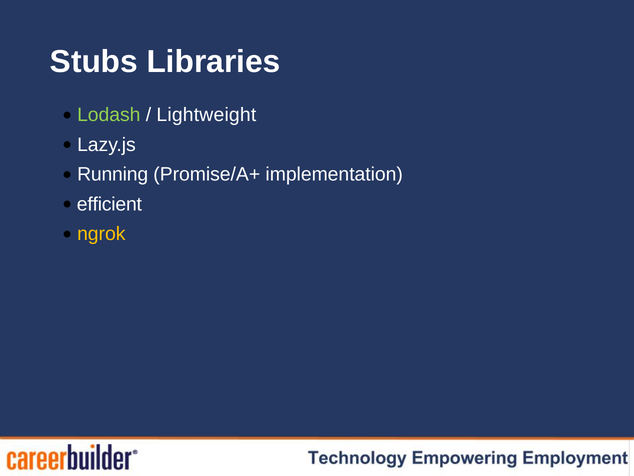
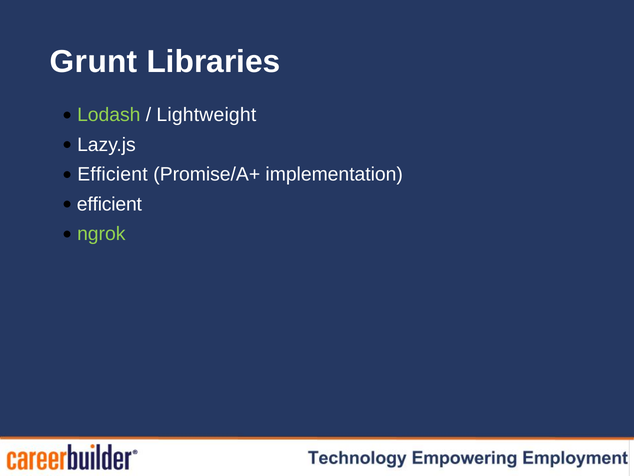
Stubs: Stubs -> Grunt
Running at (113, 174): Running -> Efficient
ngrok colour: yellow -> light green
